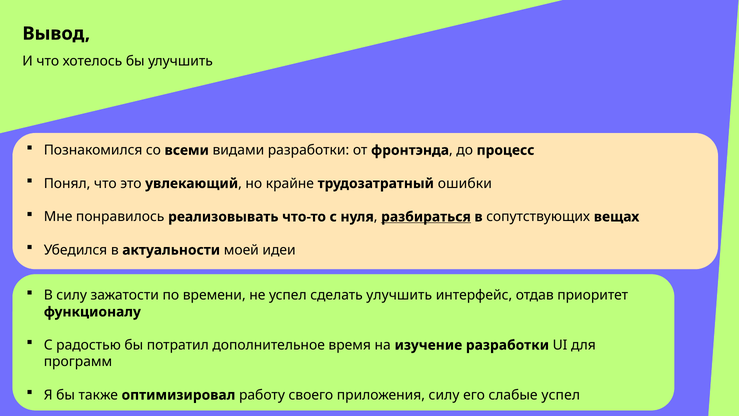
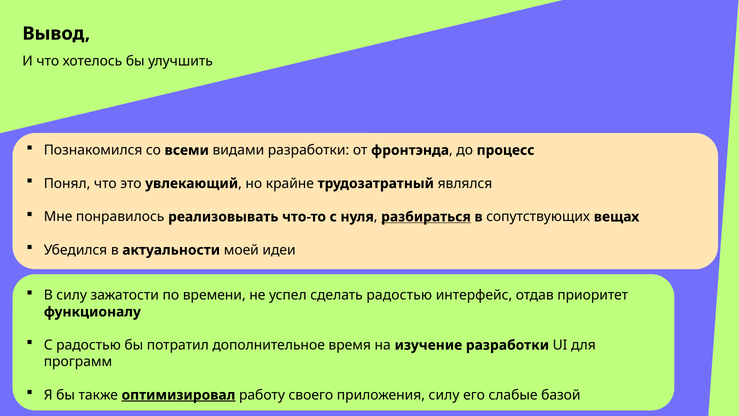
ошибки: ошибки -> являлся
сделать улучшить: улучшить -> радостью
оптимизировал underline: none -> present
слабые успел: успел -> базой
